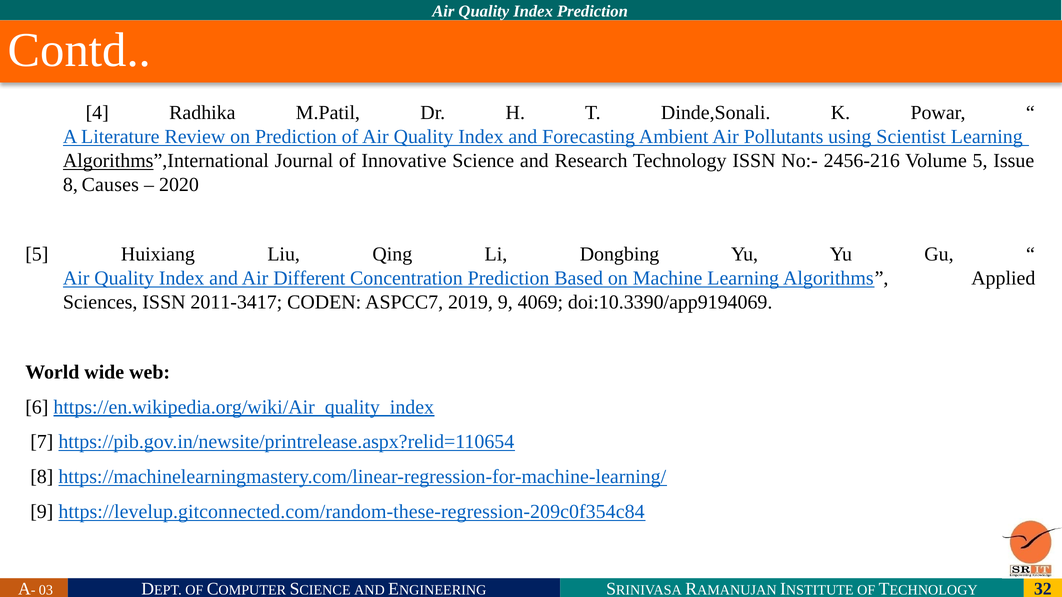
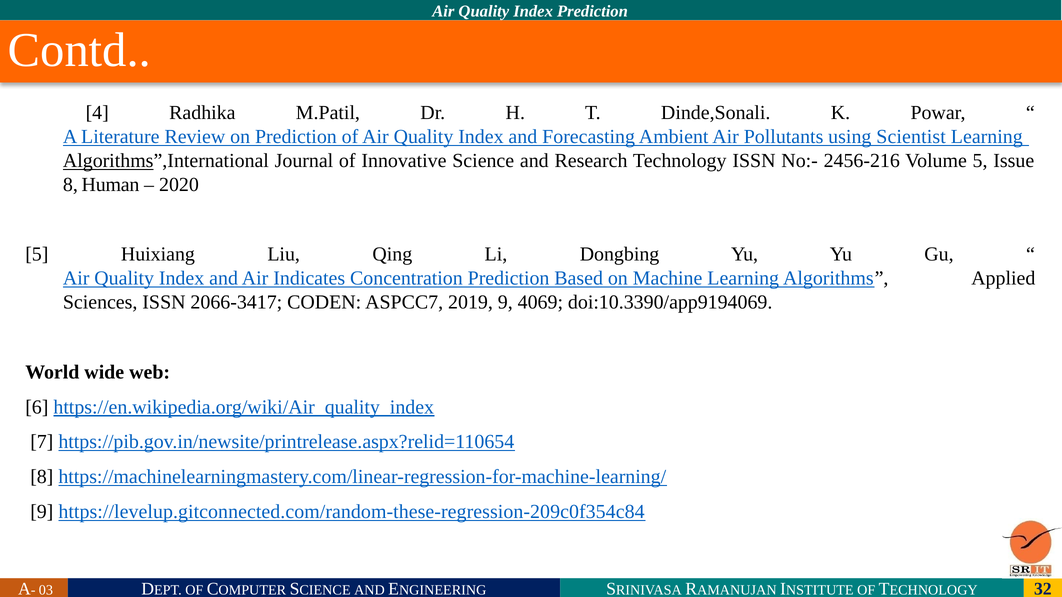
Causes: Causes -> Human
Different: Different -> Indicates
2011-3417: 2011-3417 -> 2066-3417
